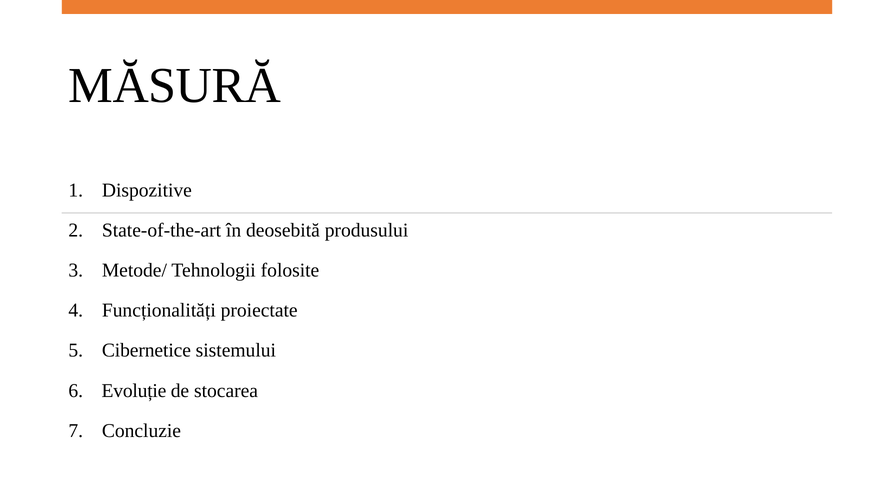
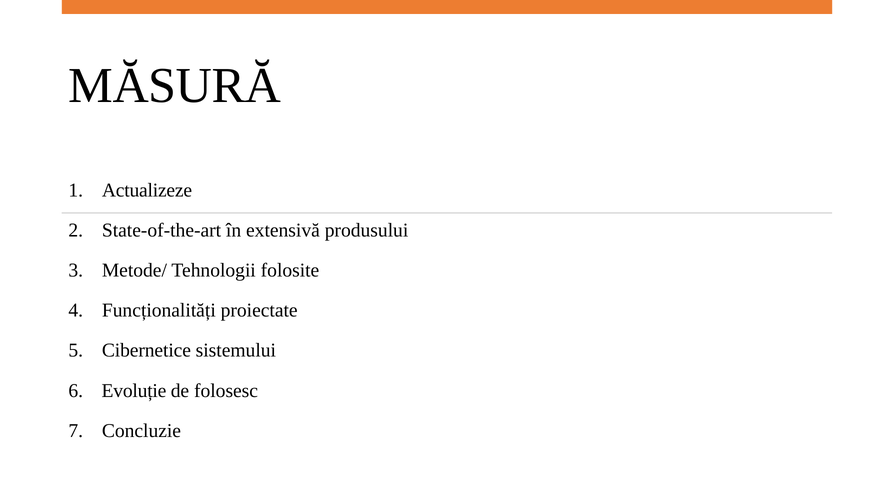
Dispozitive: Dispozitive -> Actualizeze
deosebită: deosebită -> extensivă
stocarea: stocarea -> folosesc
